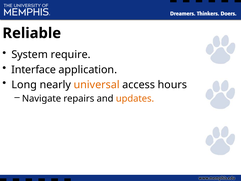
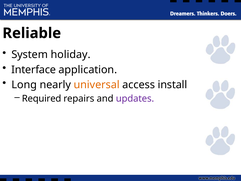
require: require -> holiday
hours: hours -> install
Navigate: Navigate -> Required
updates colour: orange -> purple
